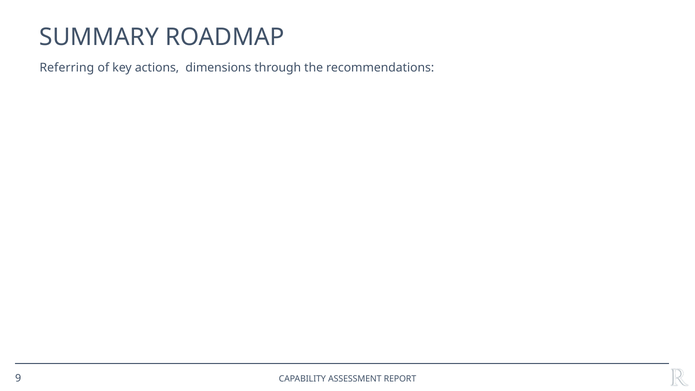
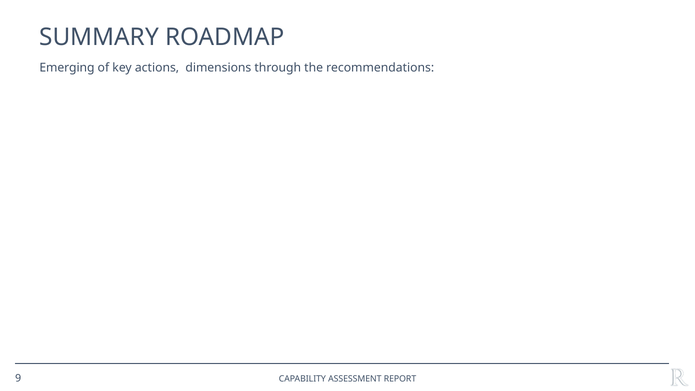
Referring: Referring -> Emerging
